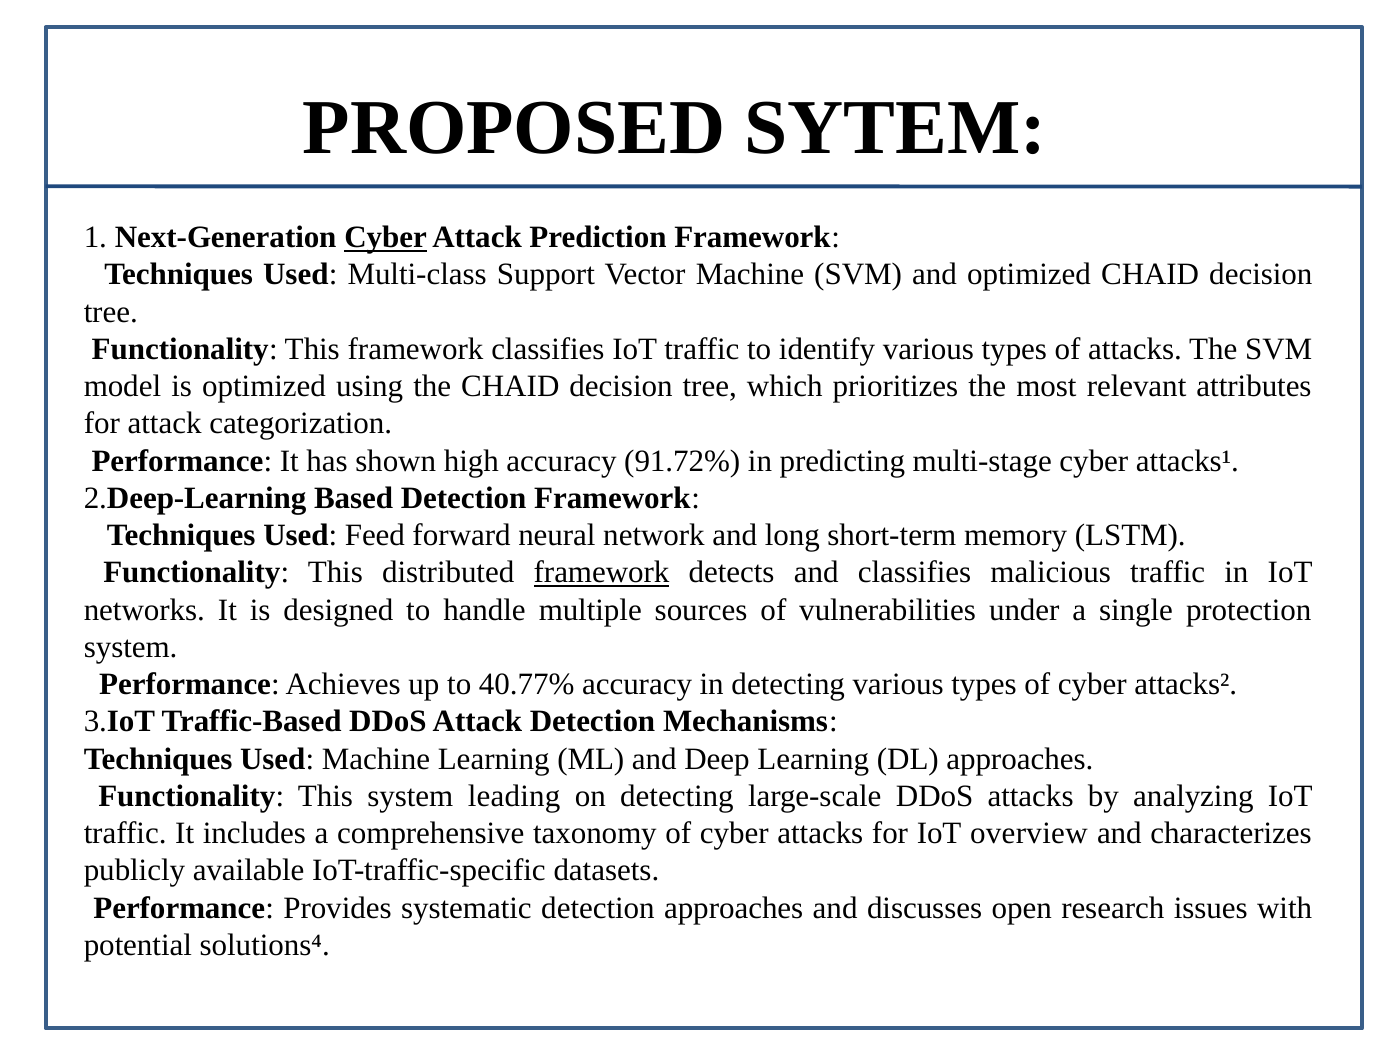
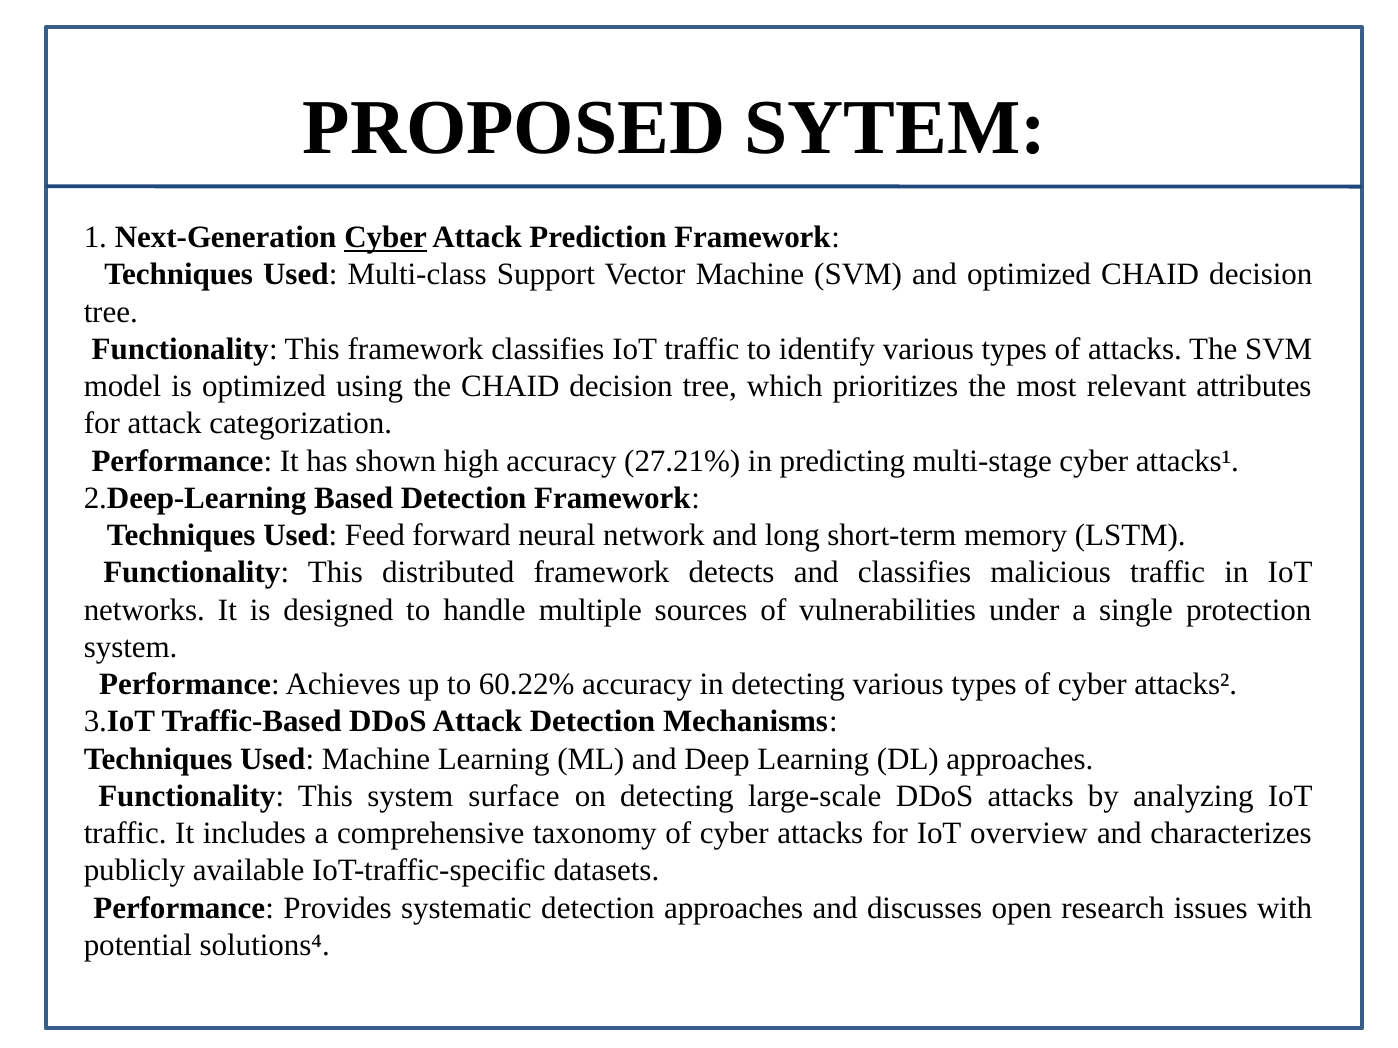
91.72%: 91.72% -> 27.21%
framework at (602, 573) underline: present -> none
40.77%: 40.77% -> 60.22%
leading: leading -> surface
